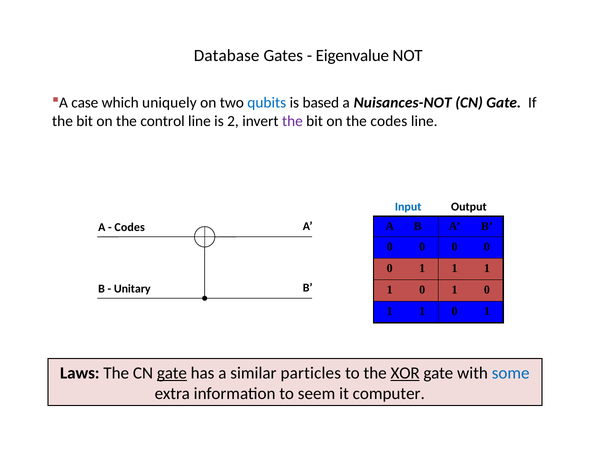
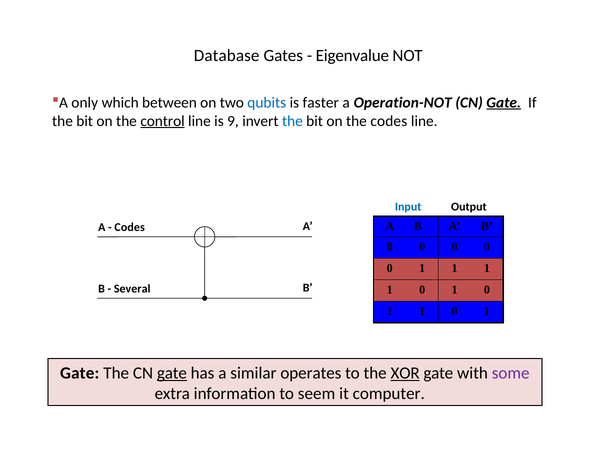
case: case -> only
uniquely: uniquely -> between
based: based -> faster
Nuisances-NOT: Nuisances-NOT -> Operation-NOT
Gate at (504, 102) underline: none -> present
control underline: none -> present
2: 2 -> 9
the at (292, 121) colour: purple -> blue
Unitary: Unitary -> Several
Laws at (80, 373): Laws -> Gate
particles: particles -> operates
some colour: blue -> purple
